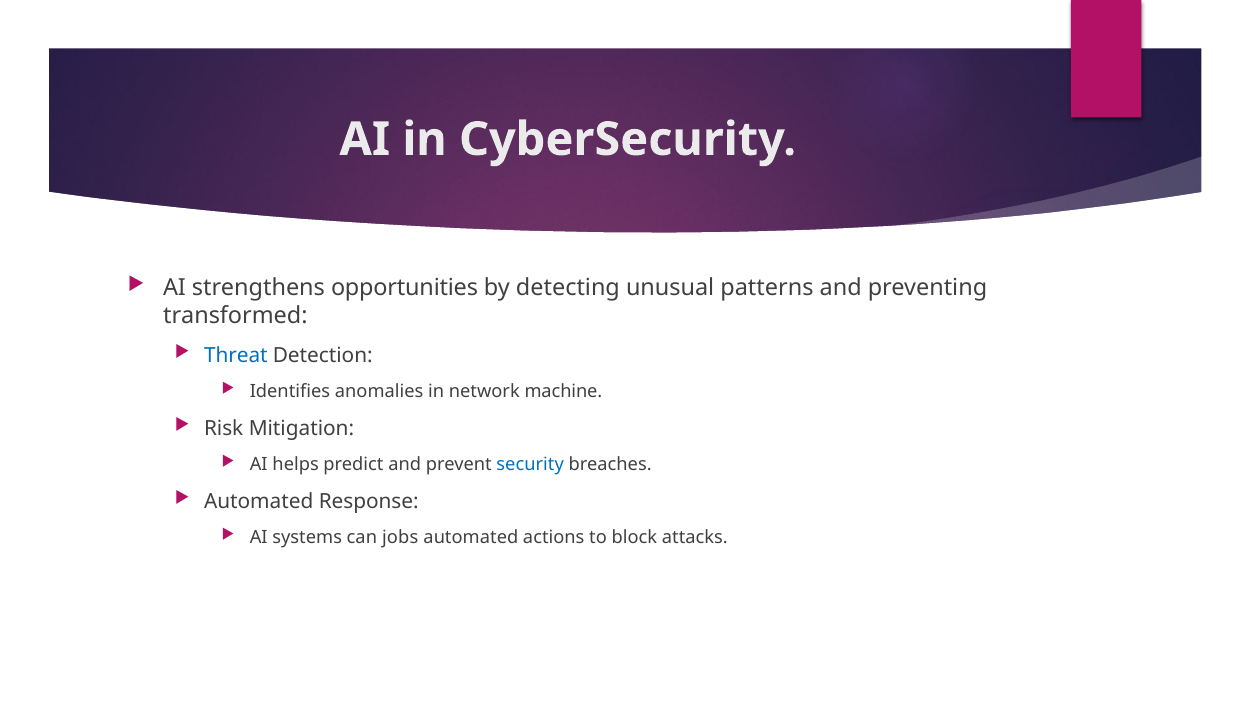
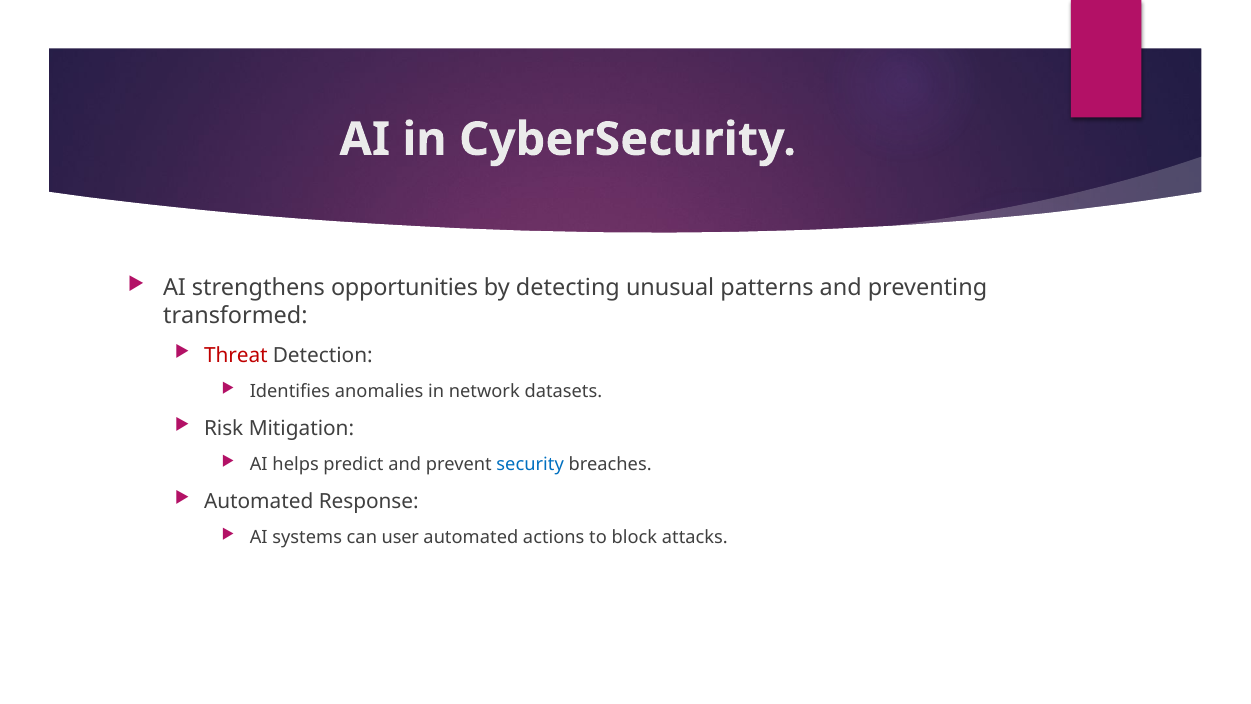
Threat colour: blue -> red
machine: machine -> datasets
jobs: jobs -> user
